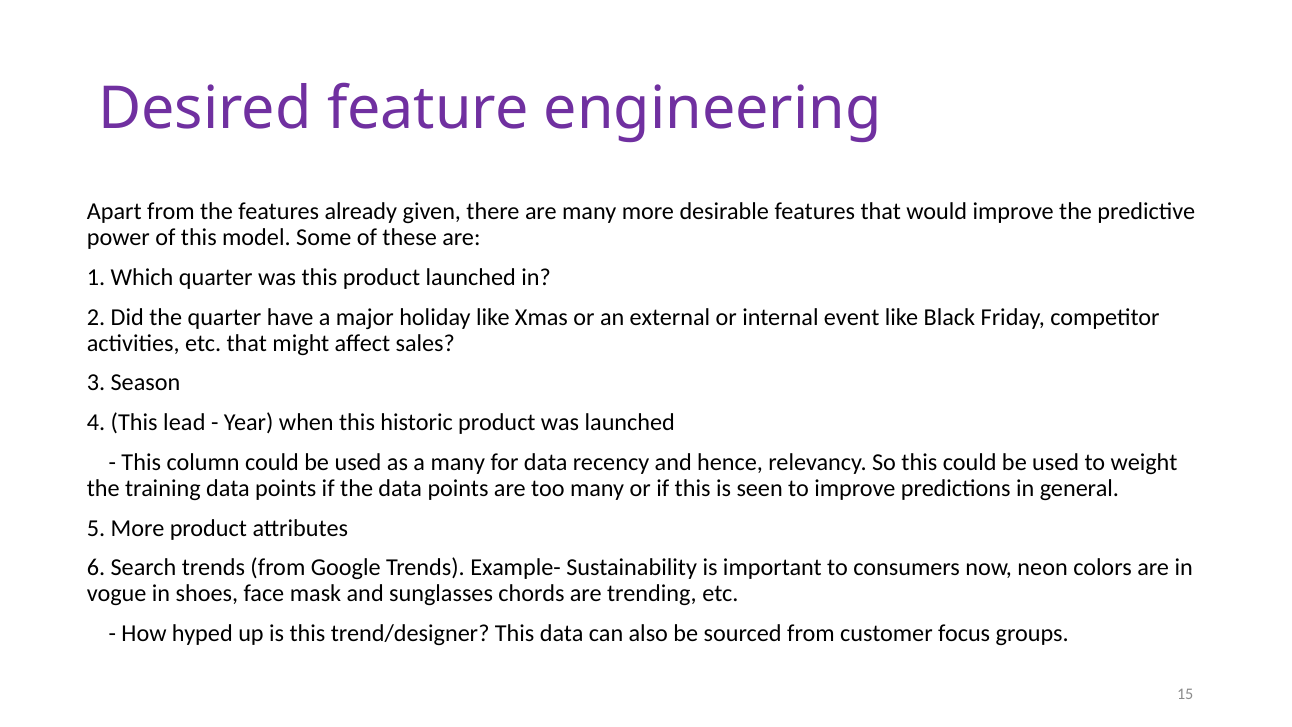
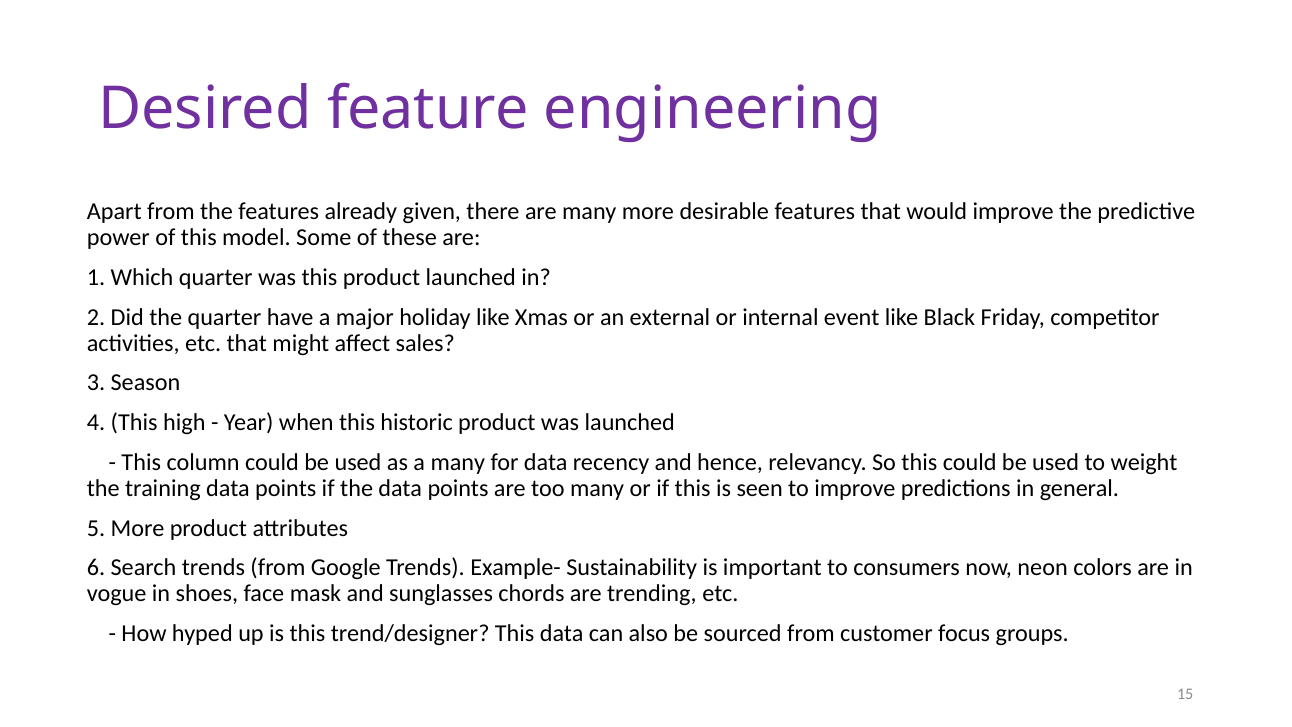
lead: lead -> high
